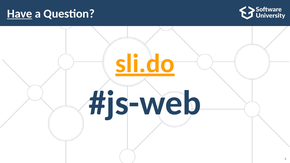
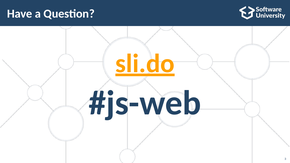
Have underline: present -> none
